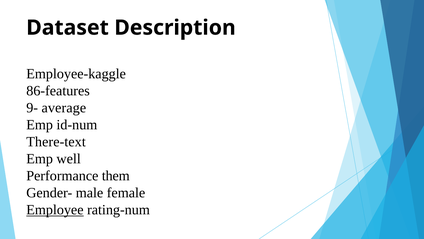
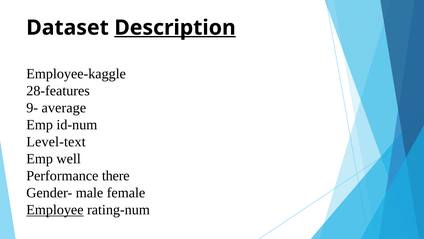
Description underline: none -> present
86-features: 86-features -> 28-features
There-text: There-text -> Level-text
them: them -> there
